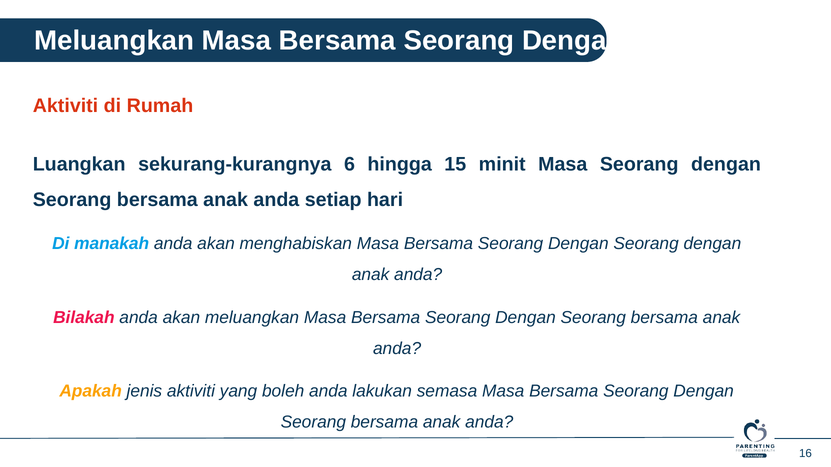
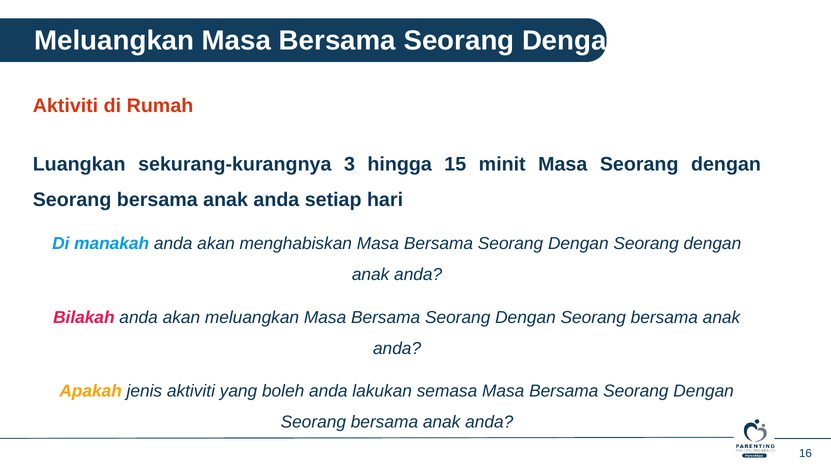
6: 6 -> 3
